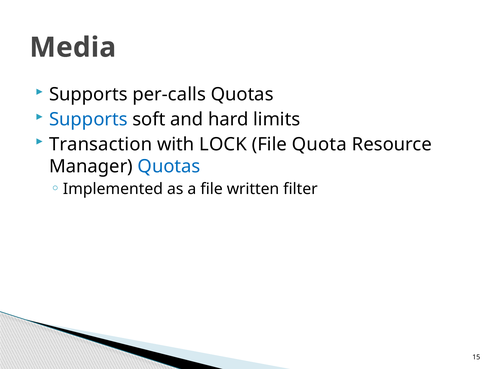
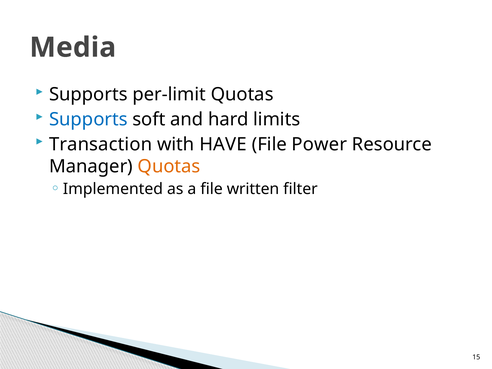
per-calls: per-calls -> per-limit
LOCK: LOCK -> HAVE
Quota: Quota -> Power
Quotas at (169, 166) colour: blue -> orange
